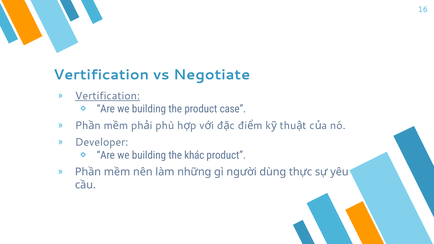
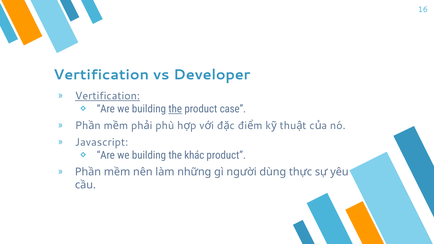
Negotiate: Negotiate -> Developer
the at (175, 109) underline: none -> present
Developer: Developer -> Javascript
